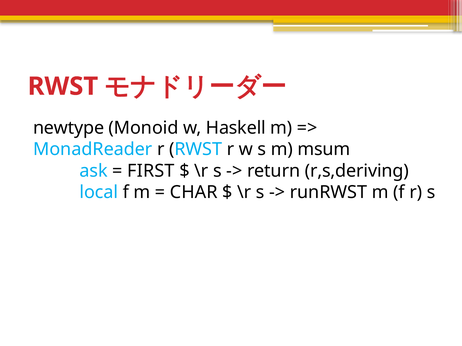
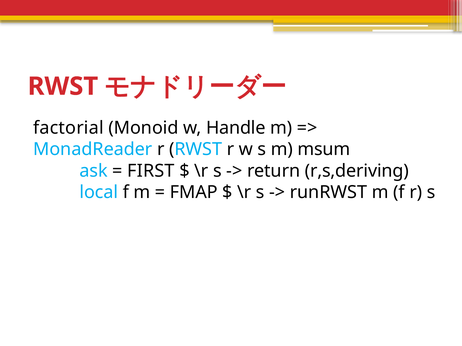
newtype: newtype -> factorial
Haskell: Haskell -> Handle
CHAR: CHAR -> FMAP
